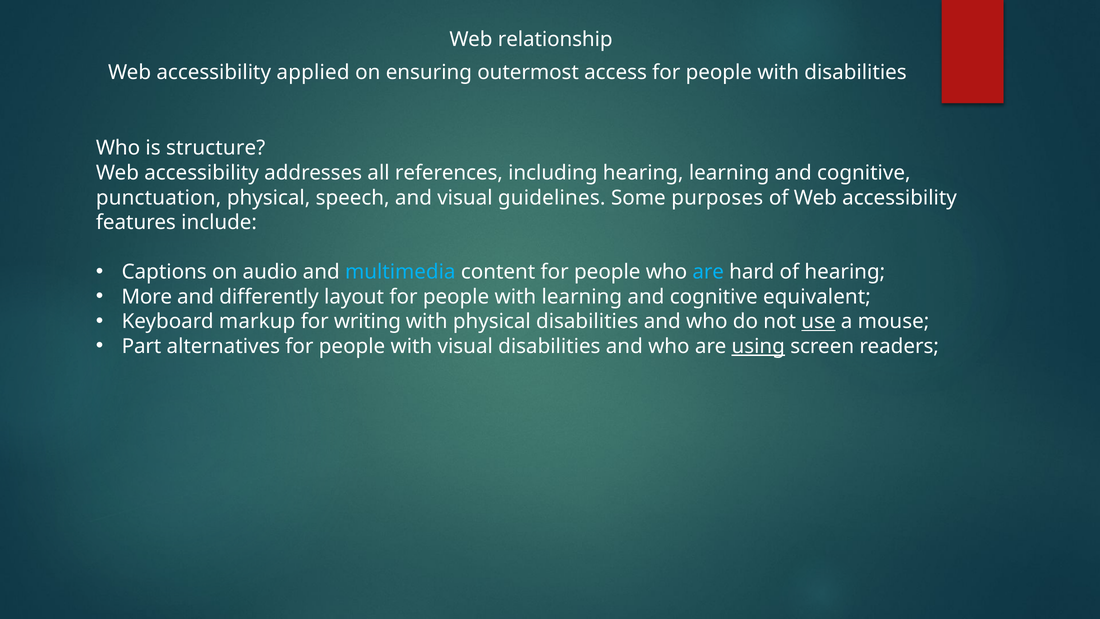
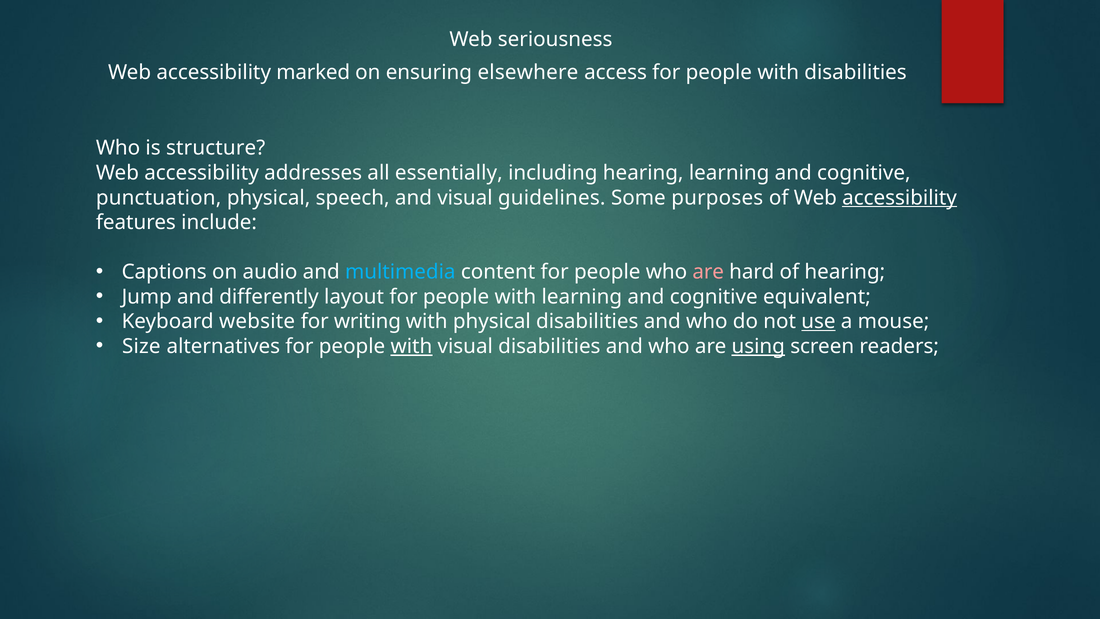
relationship: relationship -> seriousness
applied: applied -> marked
outermost: outermost -> elsewhere
references: references -> essentially
accessibility at (900, 198) underline: none -> present
are at (708, 272) colour: light blue -> pink
More: More -> Jump
markup: markup -> website
Part: Part -> Size
with at (411, 346) underline: none -> present
